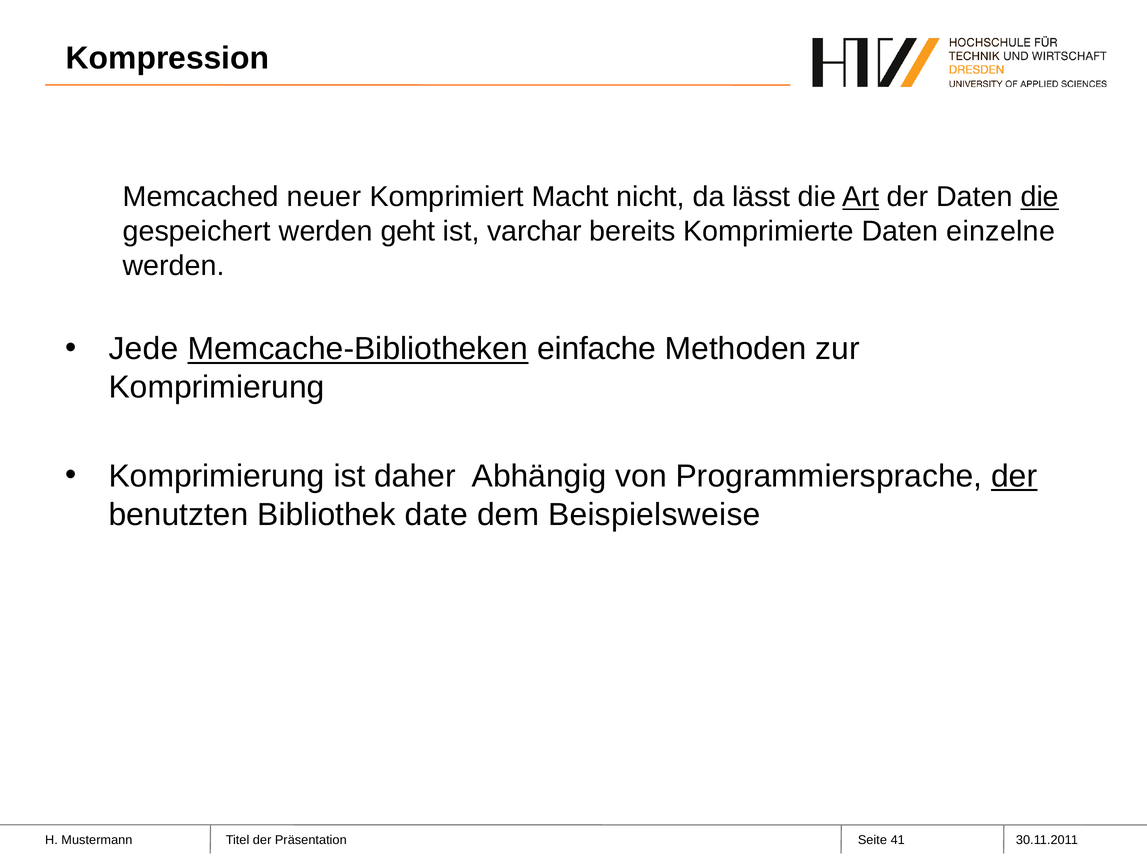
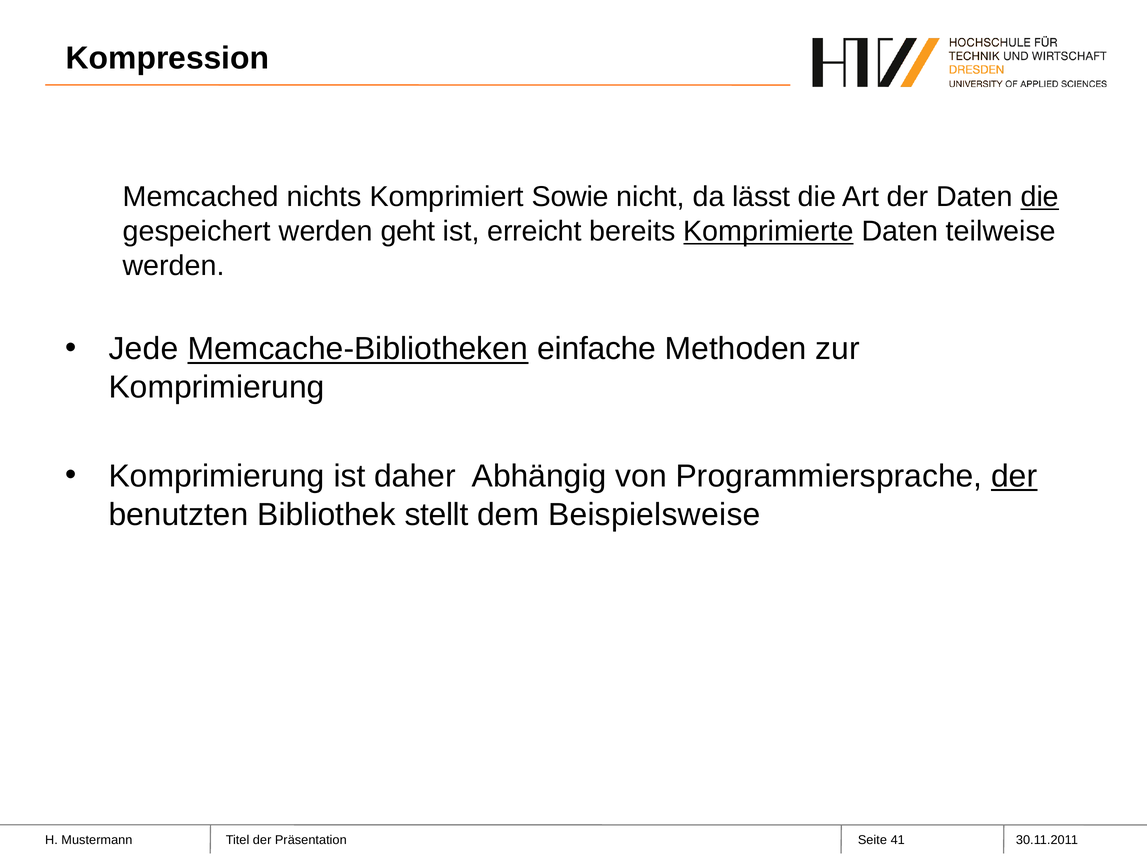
neuer: neuer -> nichts
Macht: Macht -> Sowie
Art underline: present -> none
varchar: varchar -> erreicht
Komprimierte underline: none -> present
einzelne: einzelne -> teilweise
date: date -> stellt
